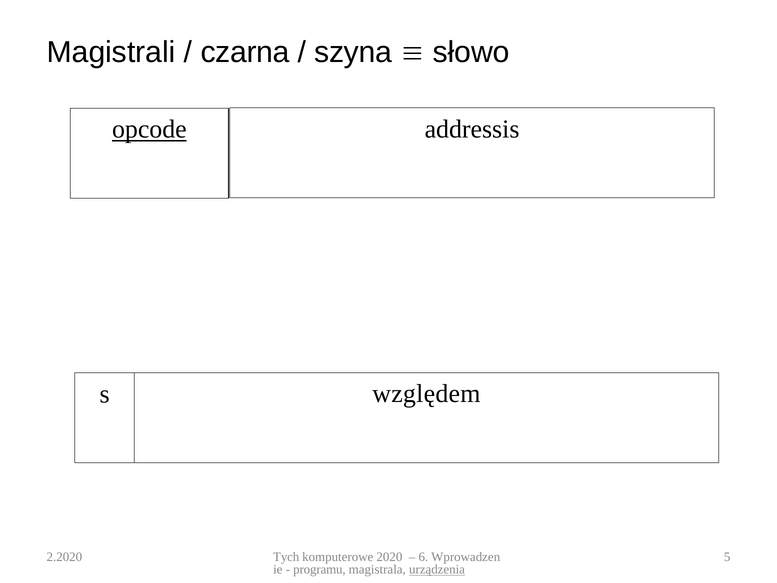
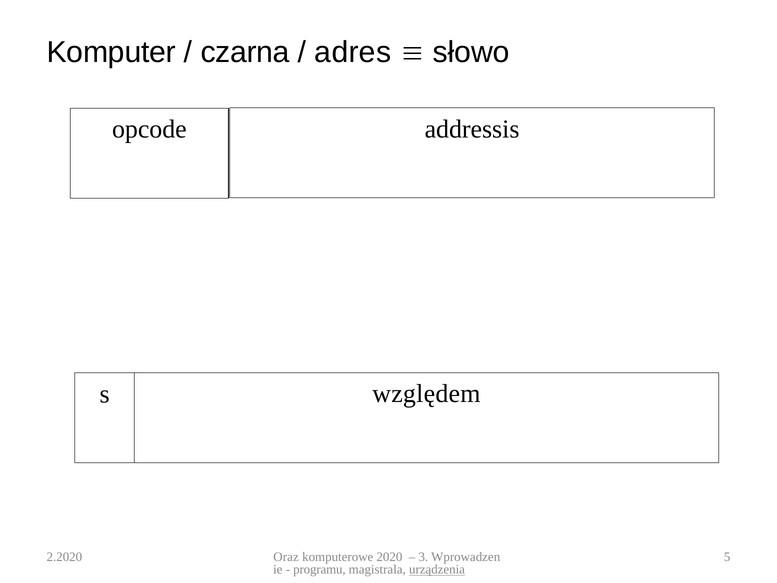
Magistrali: Magistrali -> Komputer
szyna: szyna -> adres
opcode underline: present -> none
Tych: Tych -> Oraz
6: 6 -> 3
